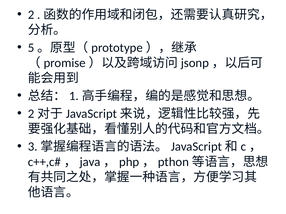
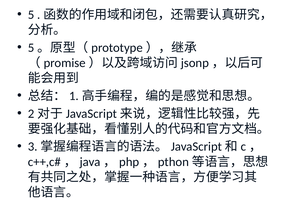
2: 2 -> 5
